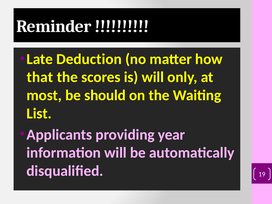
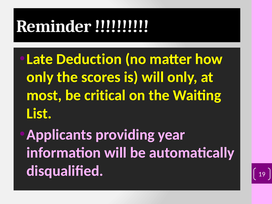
that at (40, 77): that -> only
should: should -> critical
